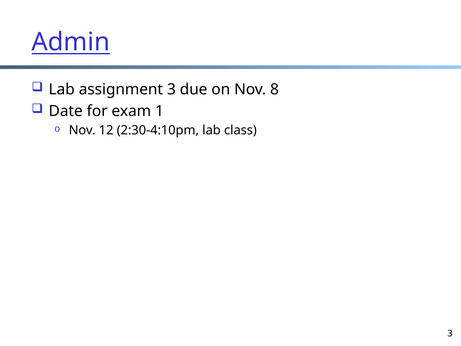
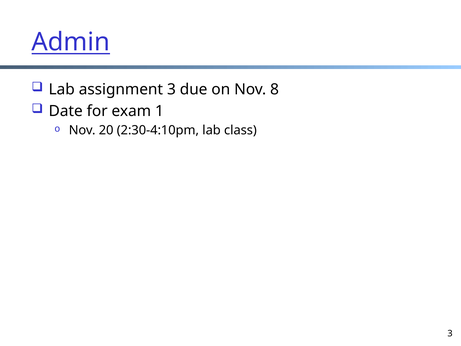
12: 12 -> 20
